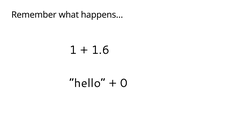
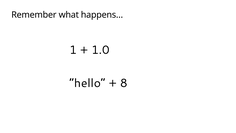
1.6: 1.6 -> 1.0
0: 0 -> 8
